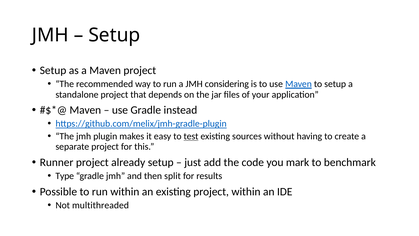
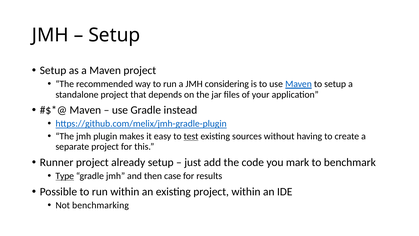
Type underline: none -> present
split: split -> case
multithreaded: multithreaded -> benchmarking
